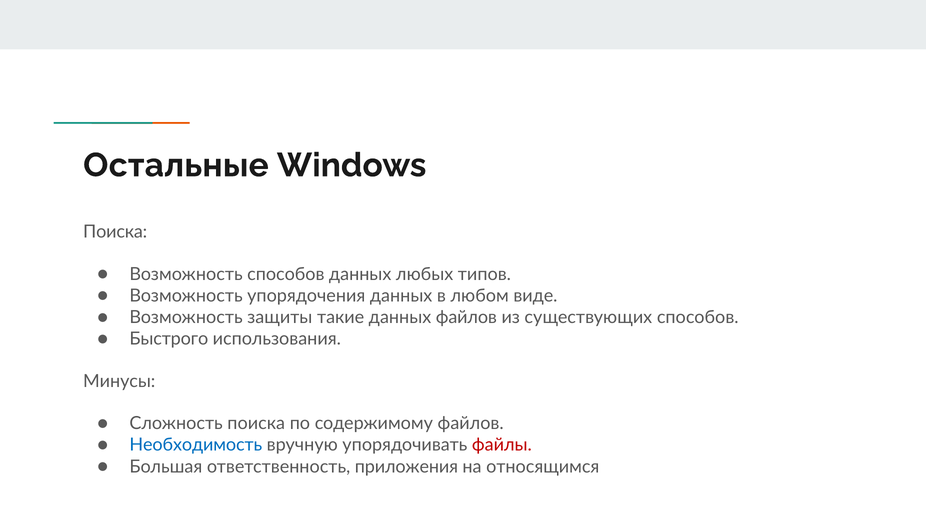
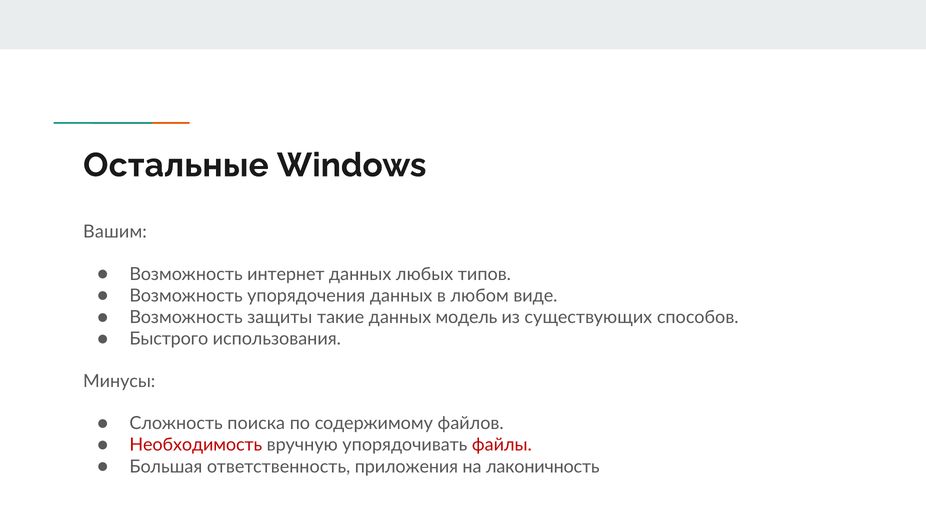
Поиска at (115, 232): Поиска -> Вашим
Возможность способов: способов -> интернет
данных файлов: файлов -> модель
Необходимость colour: blue -> red
относящимся: относящимся -> лаконичность
